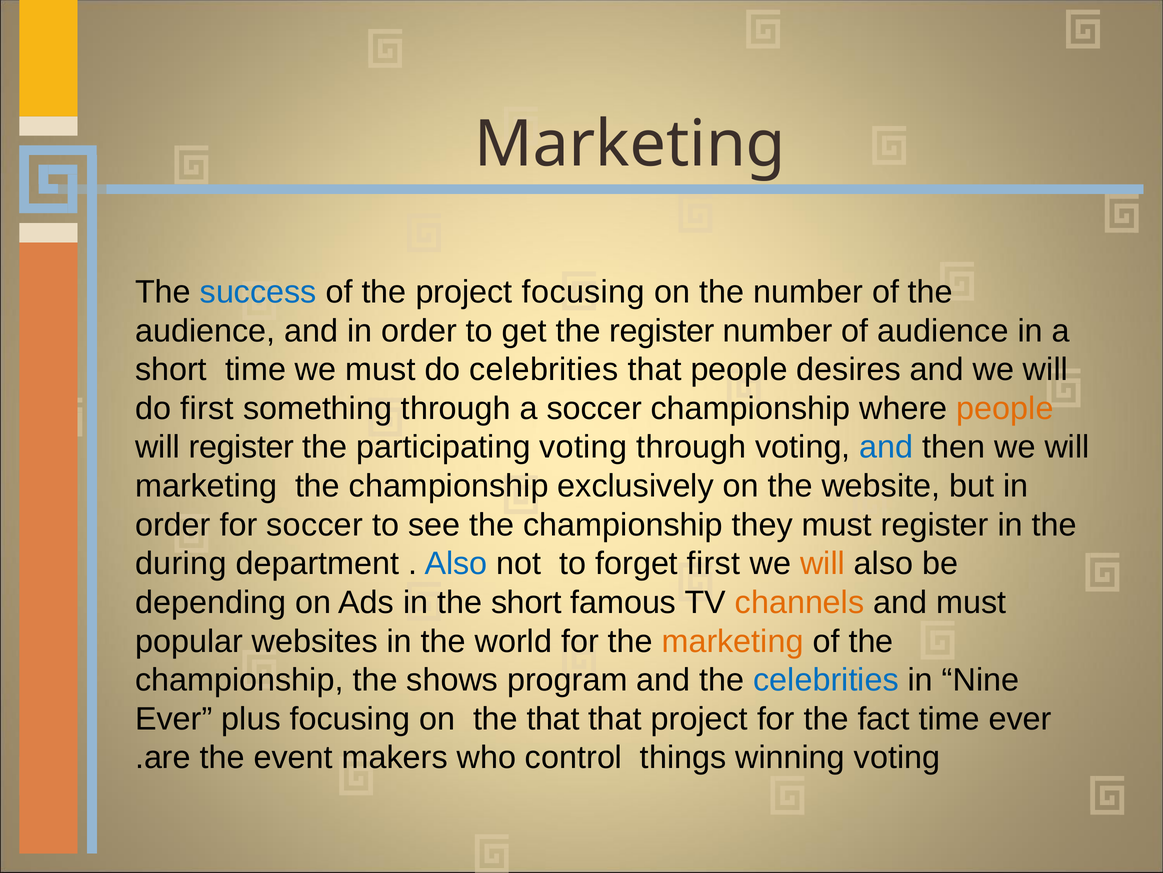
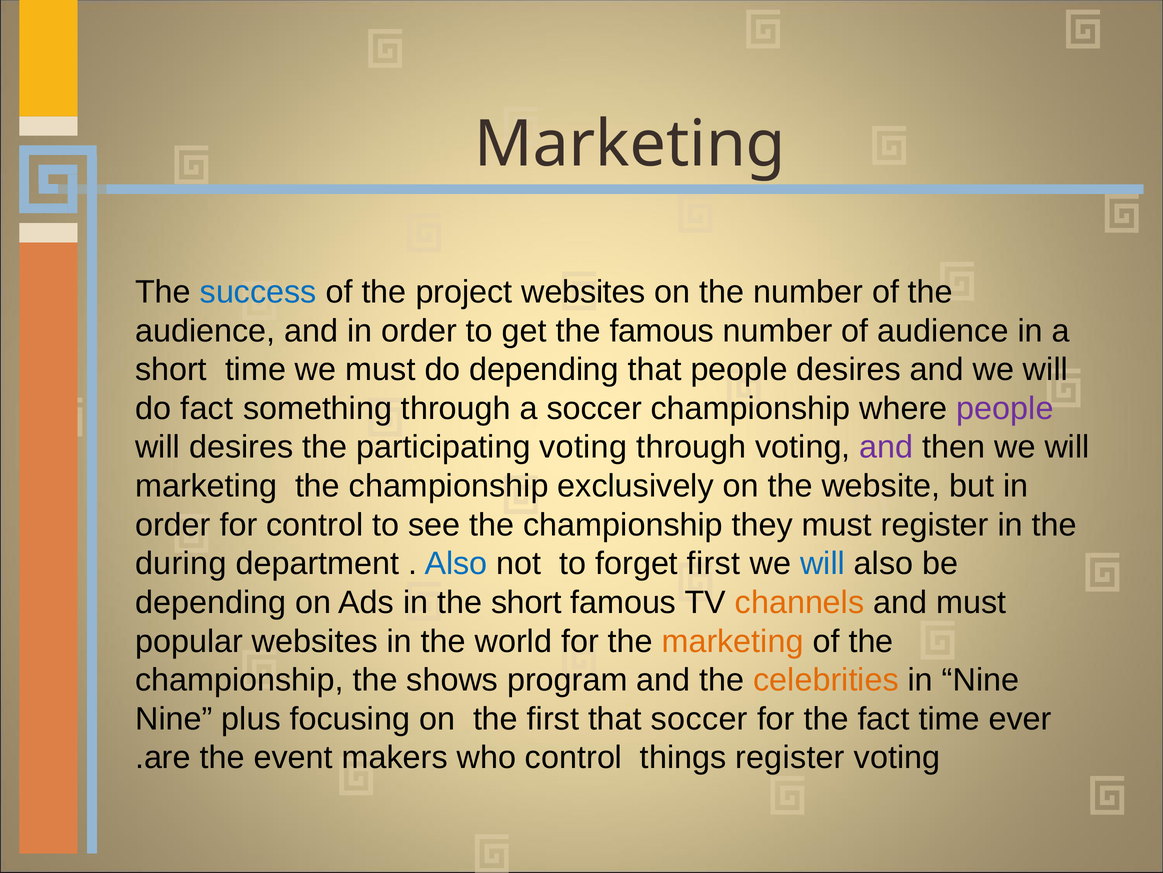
project focusing: focusing -> websites
the register: register -> famous
do celebrities: celebrities -> depending
do first: first -> fact
people at (1005, 408) colour: orange -> purple
will register: register -> desires
and at (886, 447) colour: blue -> purple
for soccer: soccer -> control
will at (823, 563) colour: orange -> blue
celebrities at (826, 680) colour: blue -> orange
Ever at (174, 718): Ever -> Nine
the that: that -> first
that project: project -> soccer
things winning: winning -> register
